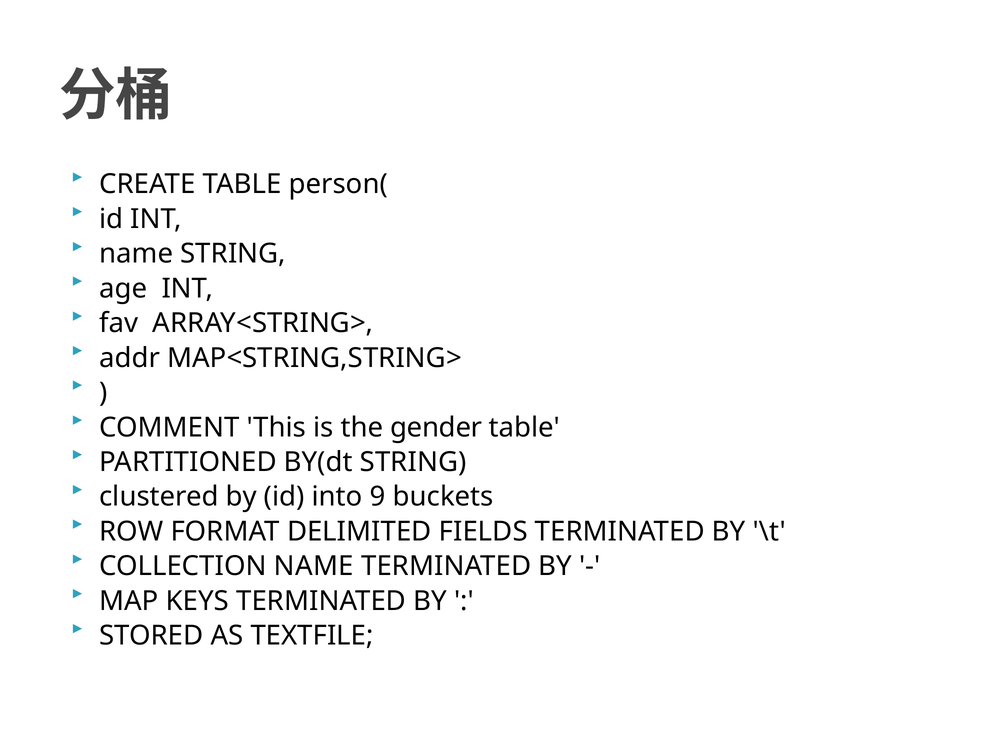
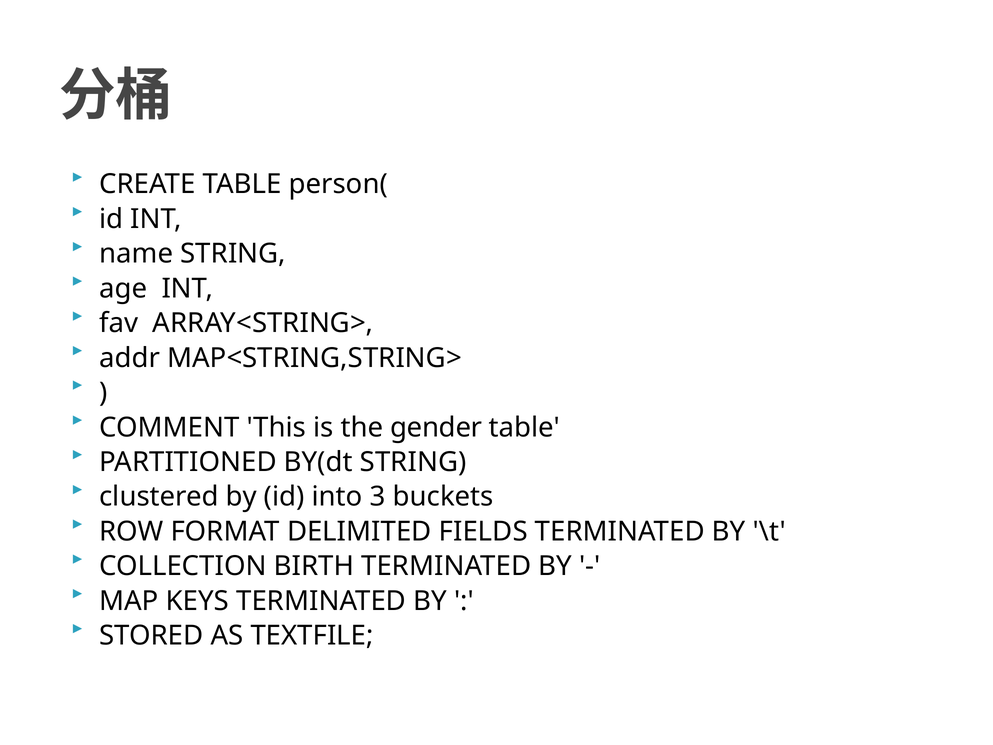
9: 9 -> 3
COLLECTION NAME: NAME -> BIRTH
